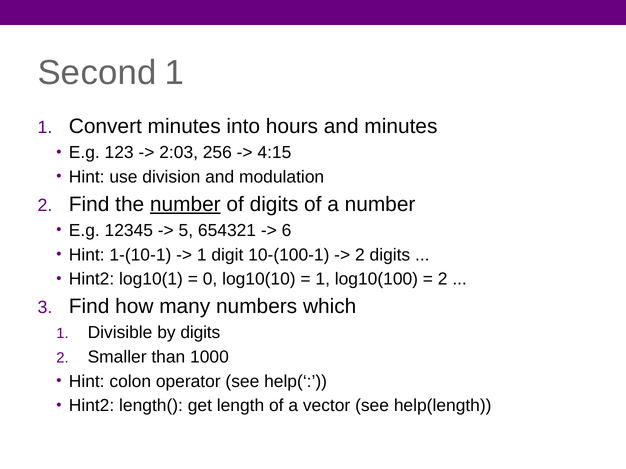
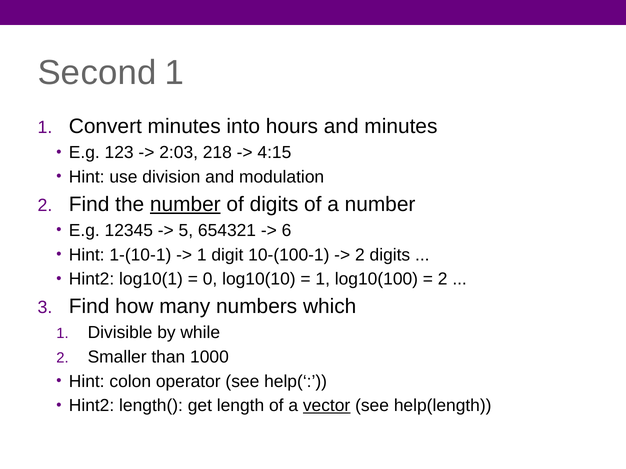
256: 256 -> 218
by digits: digits -> while
vector underline: none -> present
